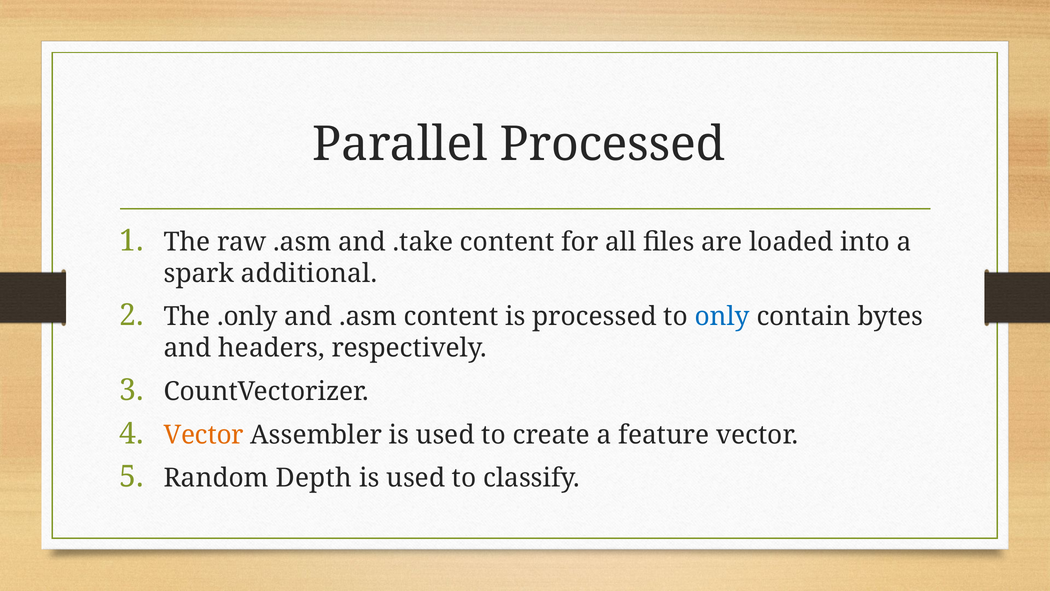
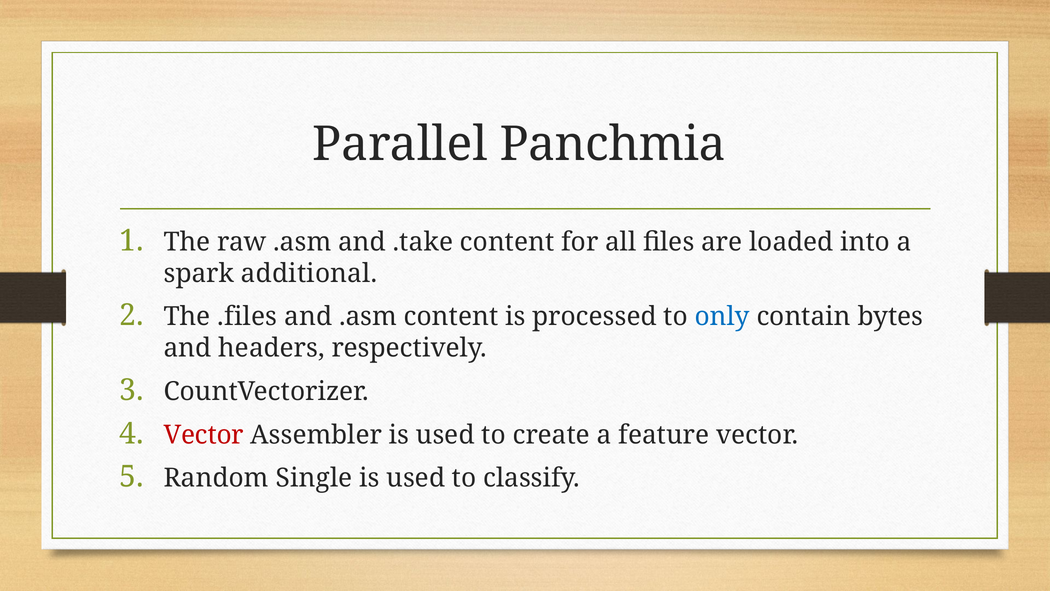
Parallel Processed: Processed -> Panchmia
.only: .only -> .files
Vector at (204, 435) colour: orange -> red
Depth: Depth -> Single
